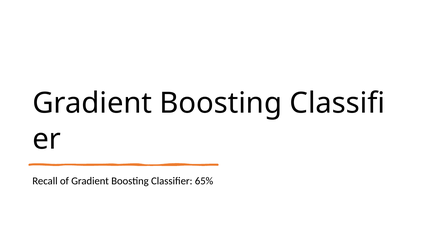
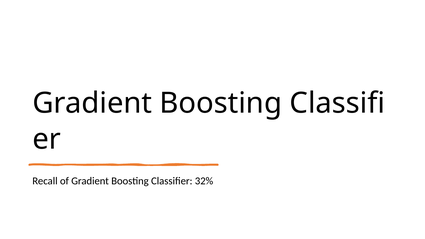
65%: 65% -> 32%
